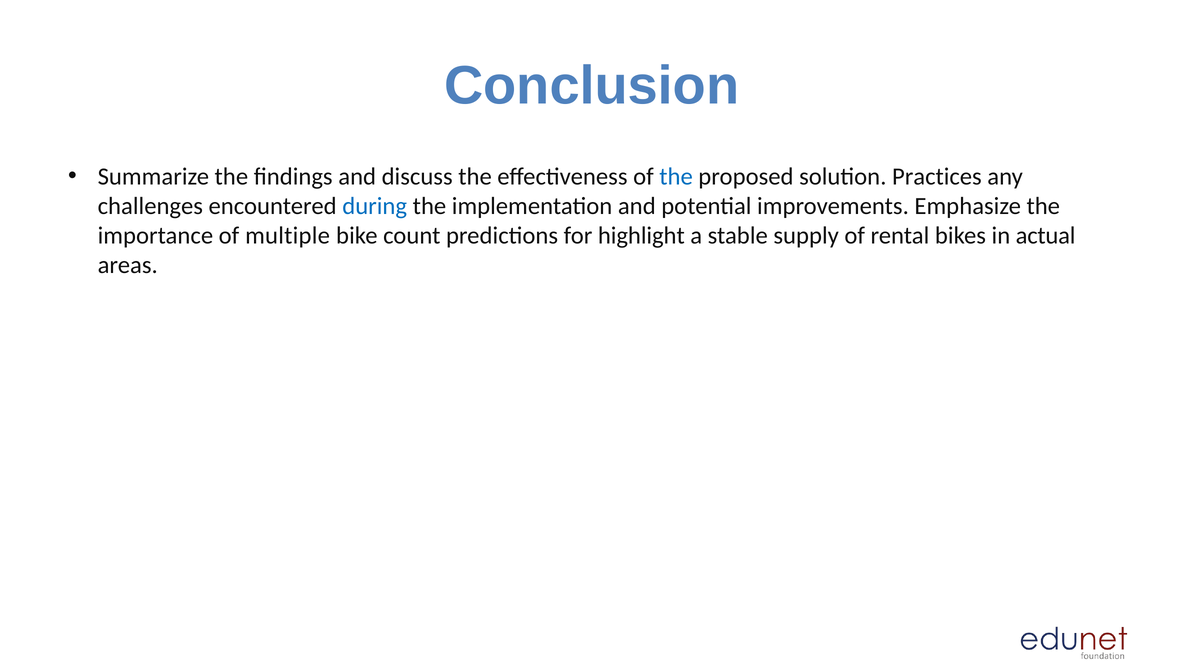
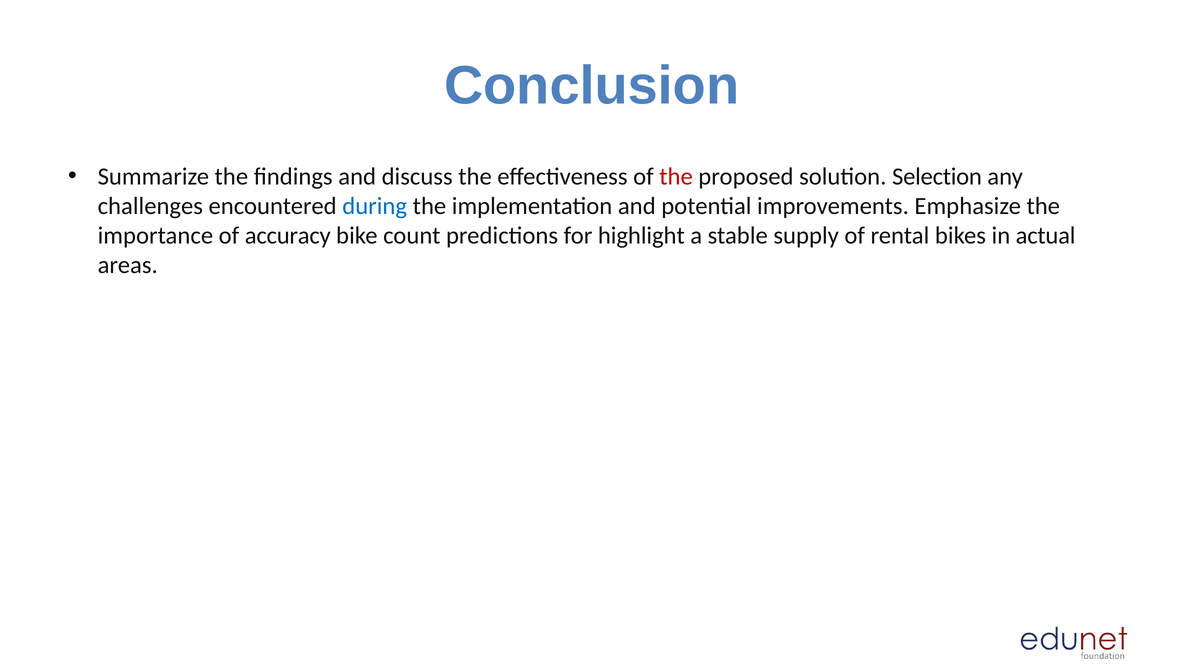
the at (676, 176) colour: blue -> red
Practices: Practices -> Selection
multiple: multiple -> accuracy
